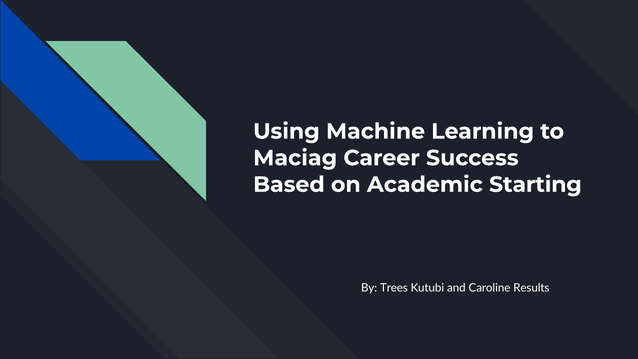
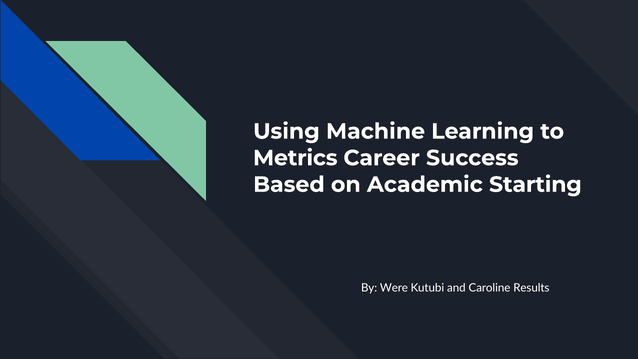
Maciag: Maciag -> Metrics
Trees: Trees -> Were
